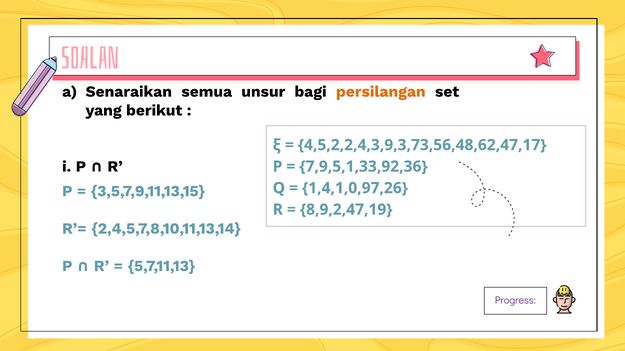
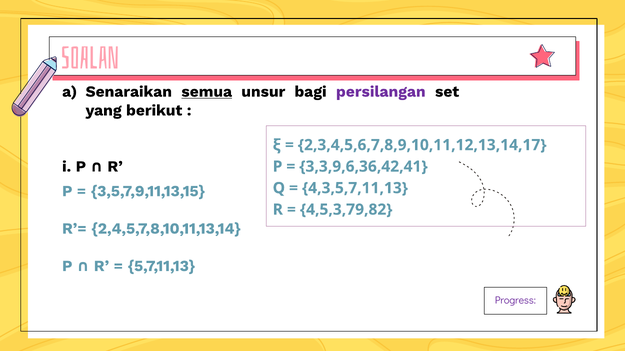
semua underline: none -> present
persilangan colour: orange -> purple
4,5,2,2,4,3,9,3,73,56,48,62,47,17: 4,5,2,2,4,3,9,3,73,56,48,62,47,17 -> 2,3,4,5,6,7,8,9,10,11,12,13,14,17
7,9,5,1,33,92,36: 7,9,5,1,33,92,36 -> 3,3,9,6,36,42,41
1,4,1,0,97,26: 1,4,1,0,97,26 -> 4,3,5,7,11,13
8,9,2,47,19: 8,9,2,47,19 -> 4,5,3,79,82
